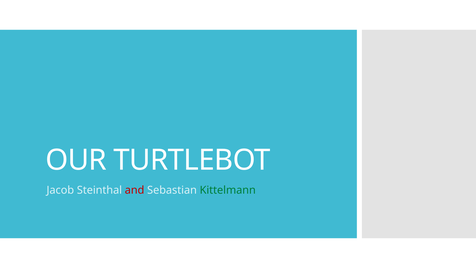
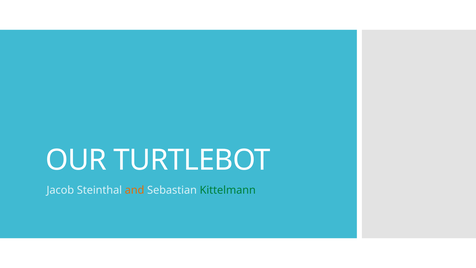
and colour: red -> orange
